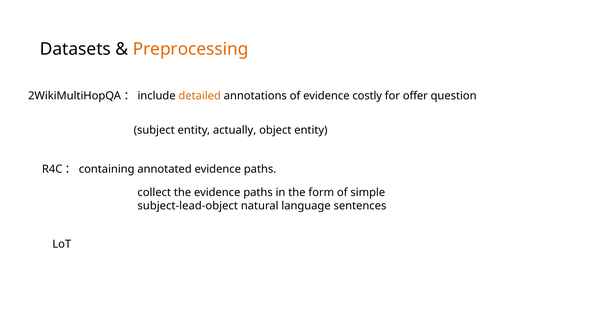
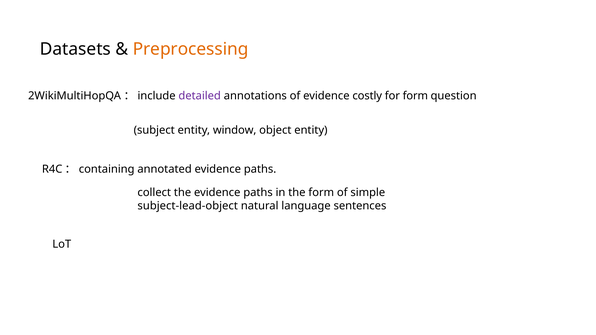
detailed colour: orange -> purple
for offer: offer -> form
actually: actually -> window
